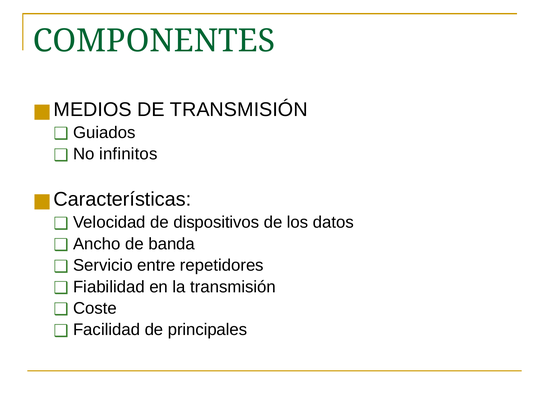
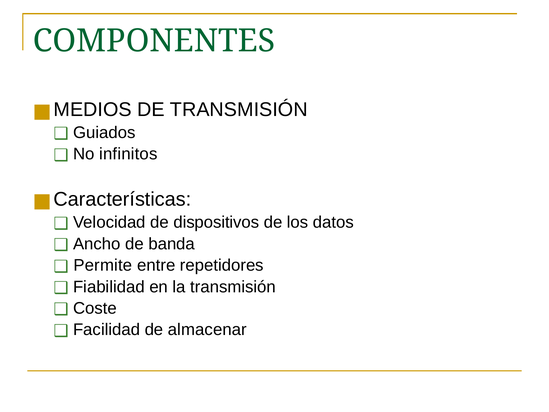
Servicio: Servicio -> Permite
principales: principales -> almacenar
